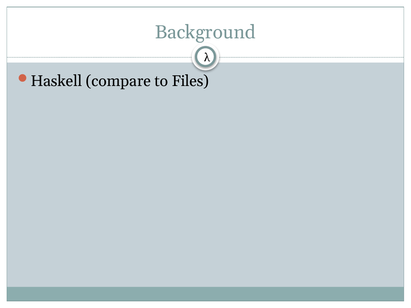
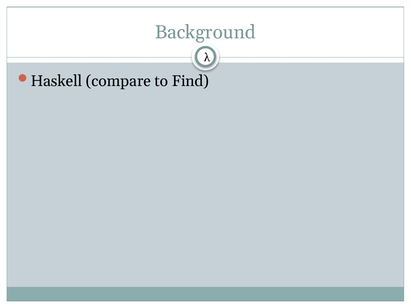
Files: Files -> Find
